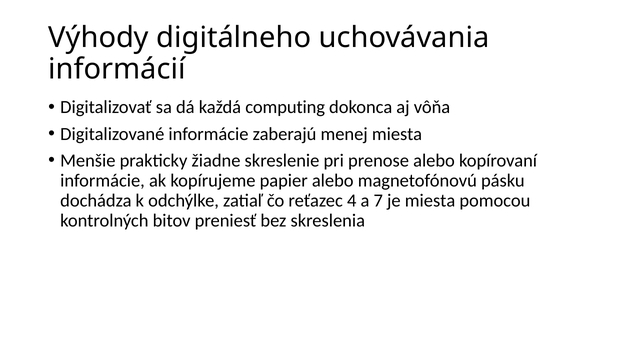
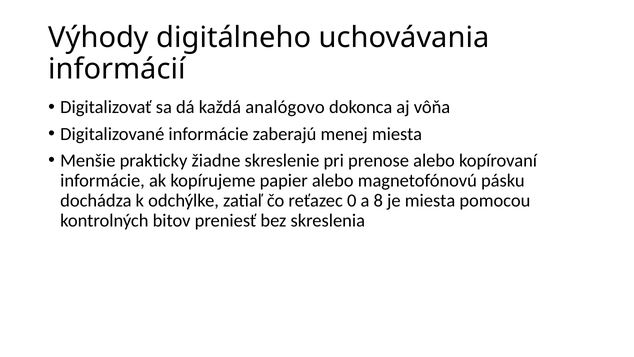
computing: computing -> analógovo
4: 4 -> 0
7: 7 -> 8
